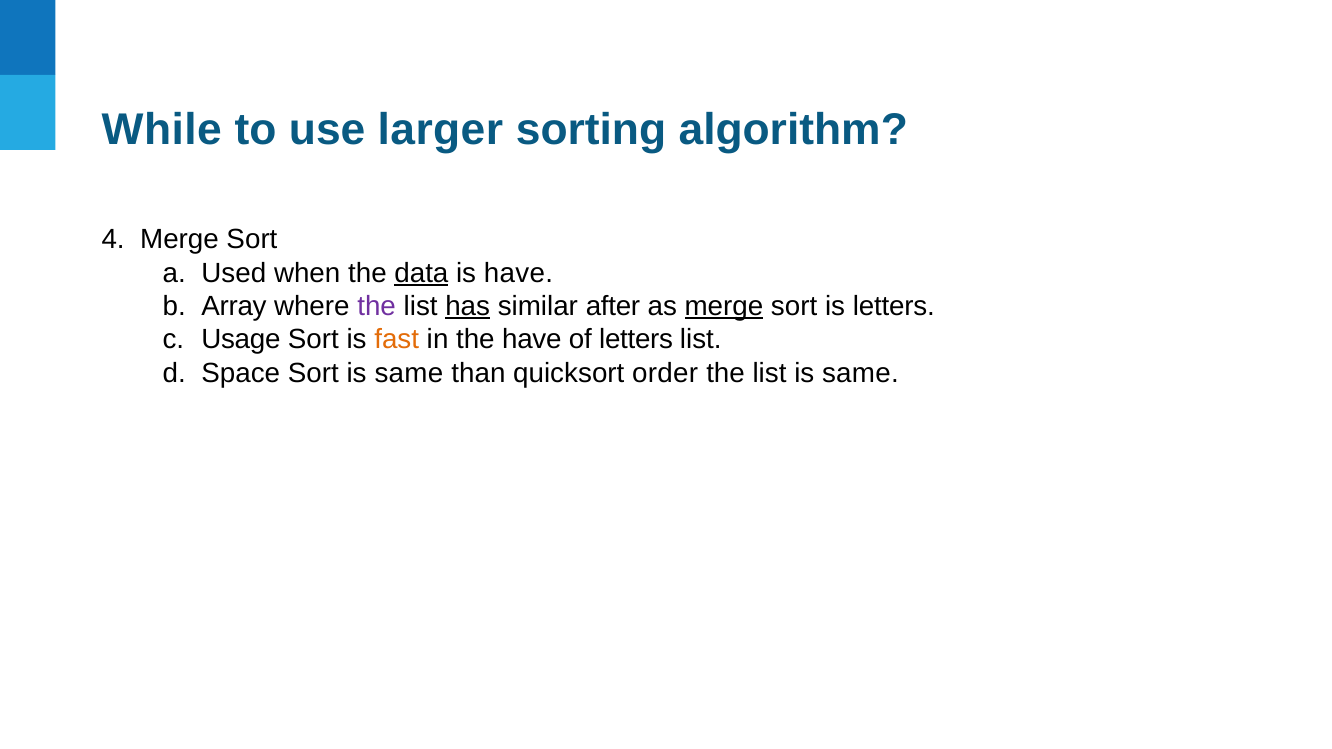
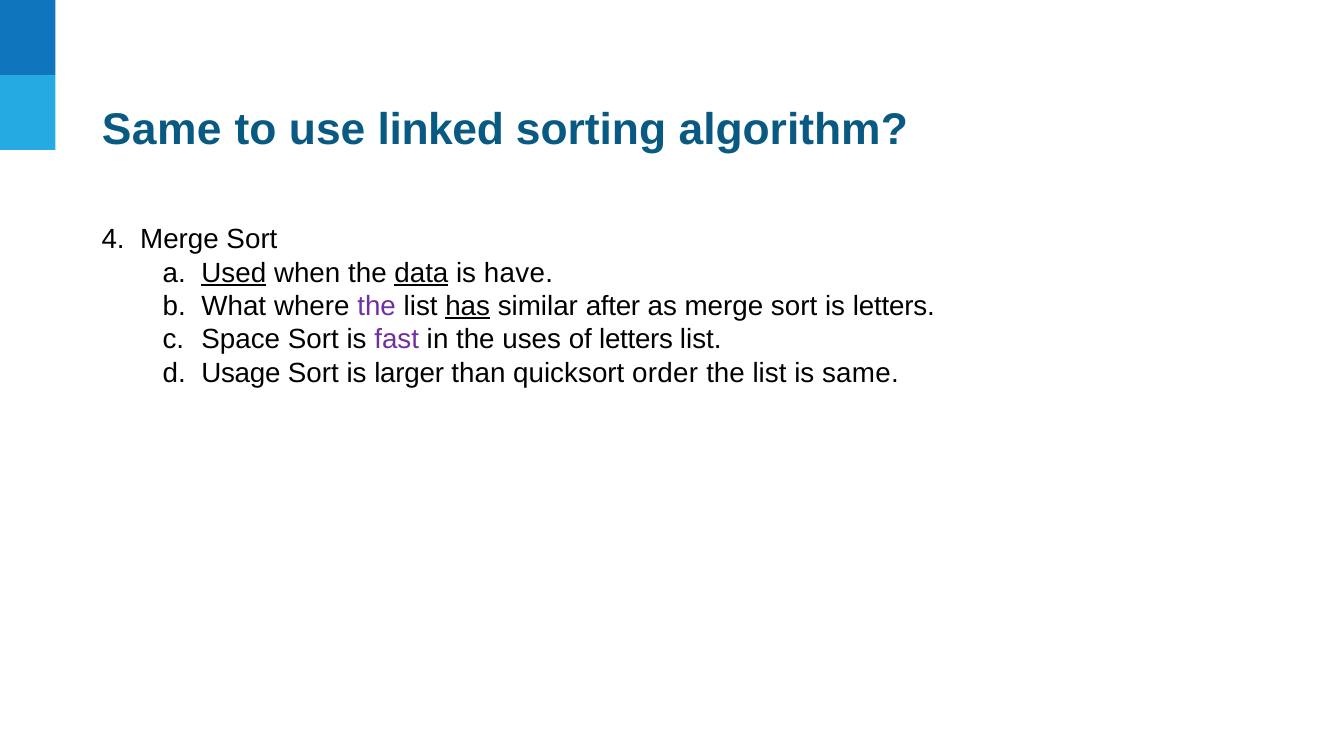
While at (162, 130): While -> Same
larger: larger -> linked
Used underline: none -> present
Array: Array -> What
merge at (724, 306) underline: present -> none
Usage: Usage -> Space
fast colour: orange -> purple
the have: have -> uses
Space: Space -> Usage
Sort is same: same -> larger
